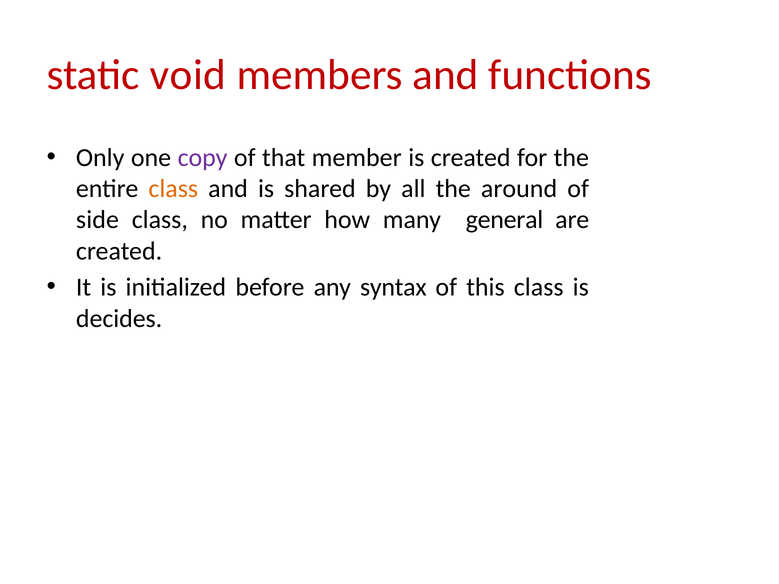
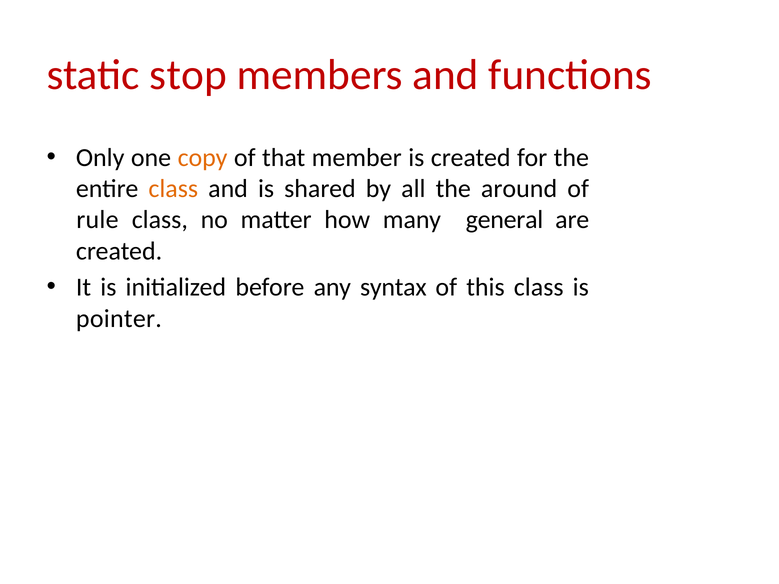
void: void -> stop
copy colour: purple -> orange
side: side -> rule
decides: decides -> pointer
